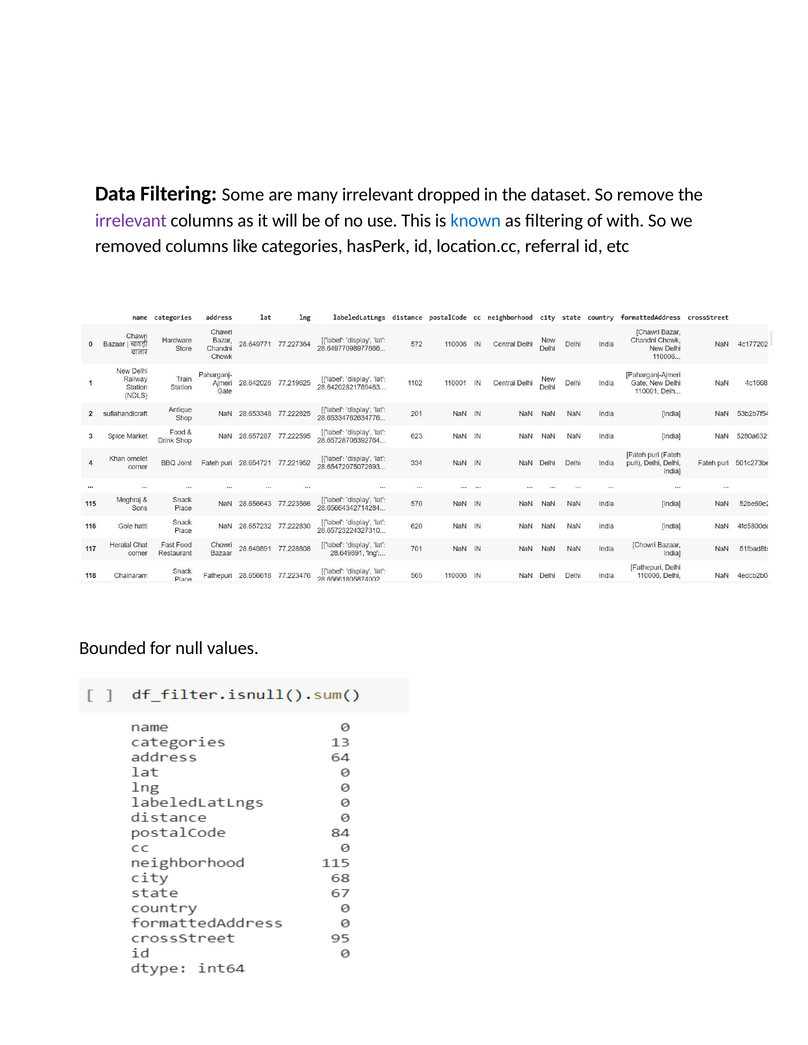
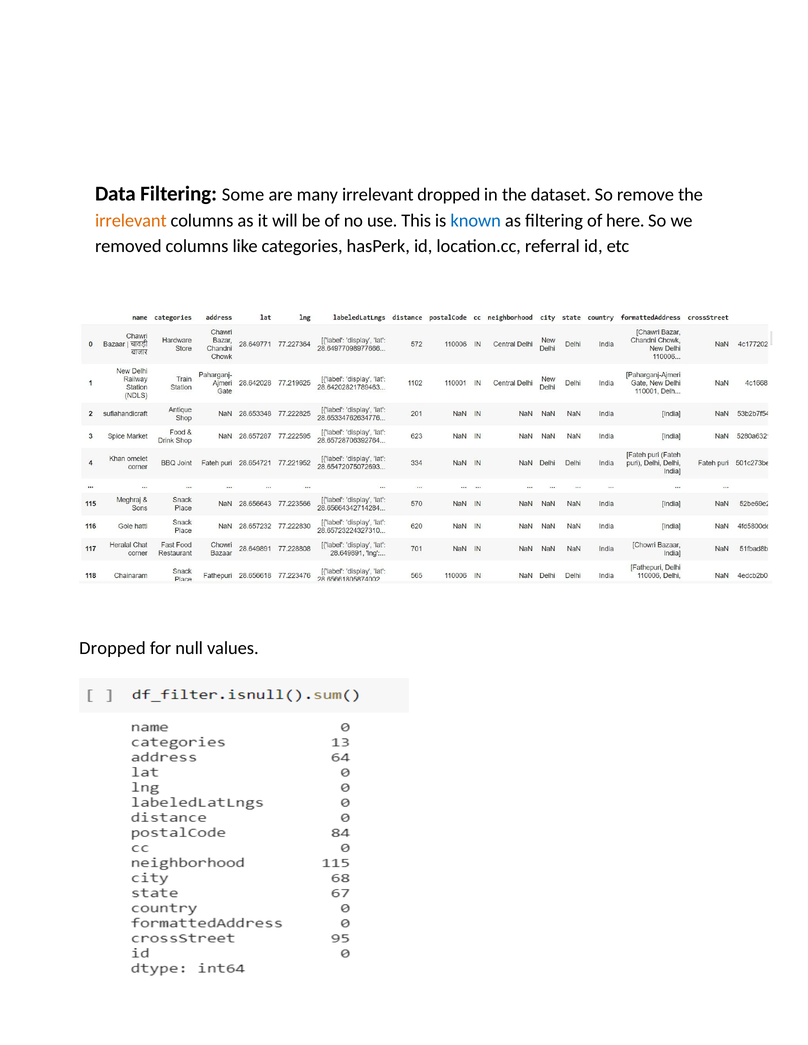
irrelevant at (131, 221) colour: purple -> orange
with: with -> here
Bounded at (113, 648): Bounded -> Dropped
